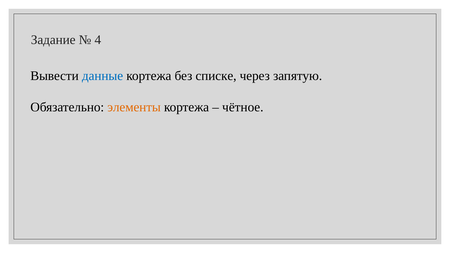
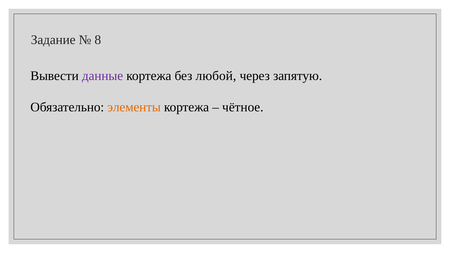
4: 4 -> 8
данные colour: blue -> purple
списке: списке -> любой
